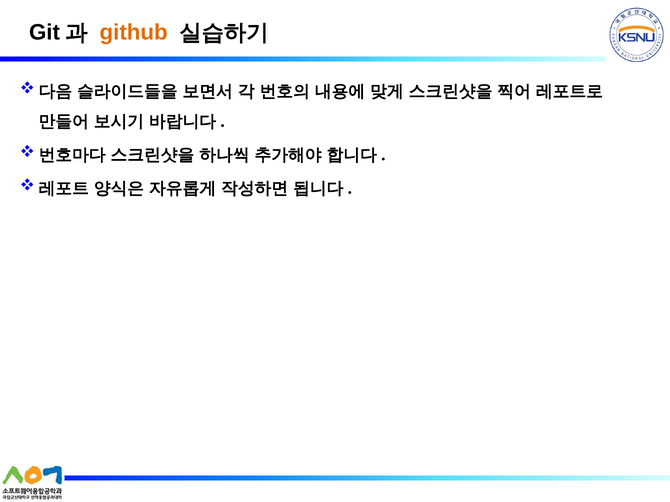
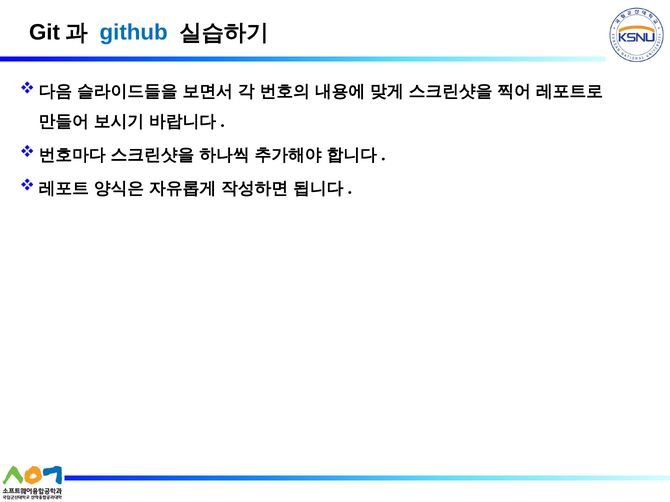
github colour: orange -> blue
